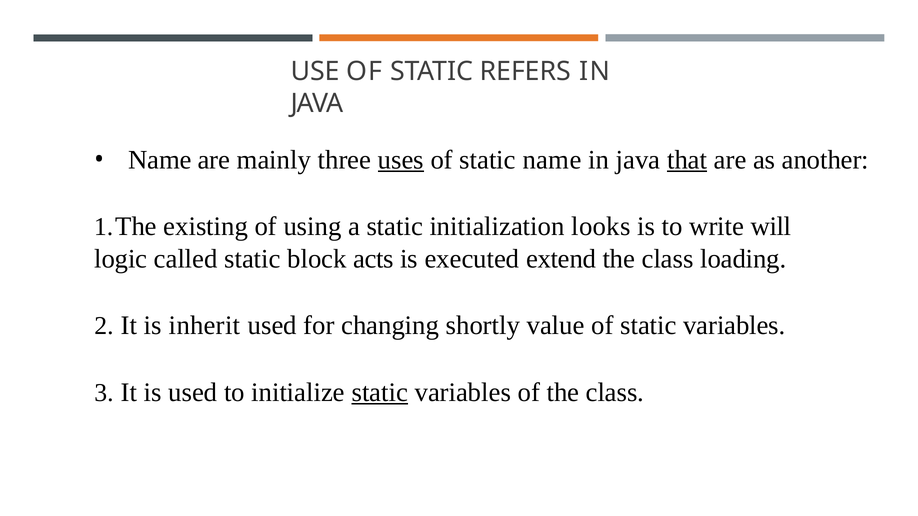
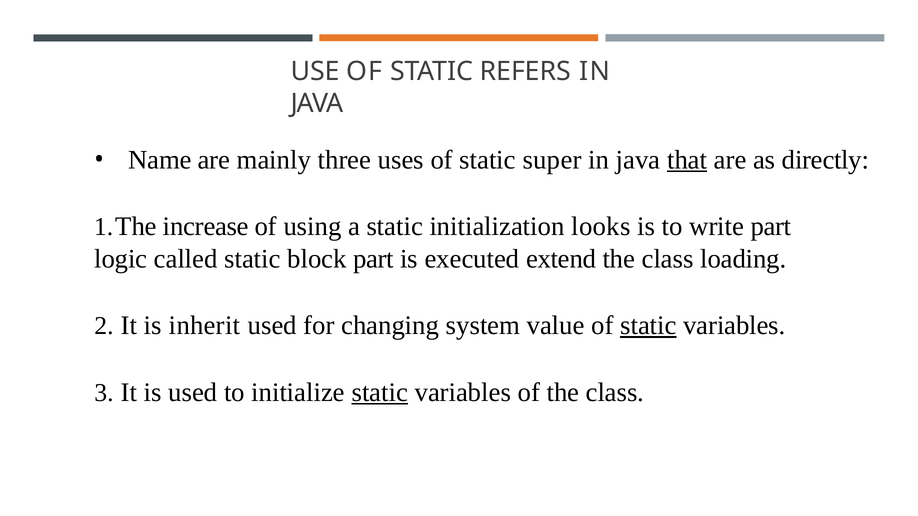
uses underline: present -> none
static name: name -> super
another: another -> directly
existing: existing -> increase
write will: will -> part
block acts: acts -> part
shortly: shortly -> system
static at (648, 326) underline: none -> present
